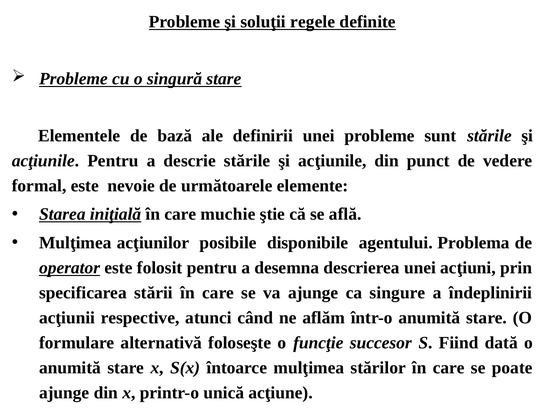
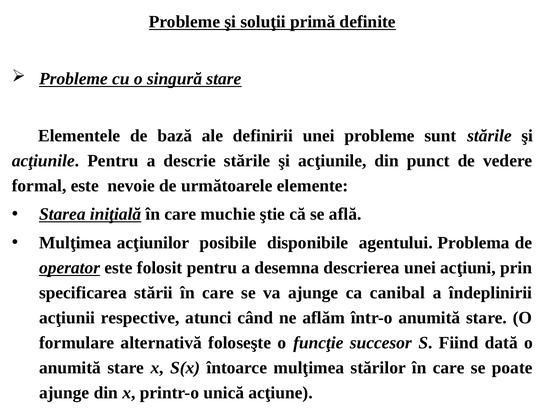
regele: regele -> primă
singure: singure -> canibal
